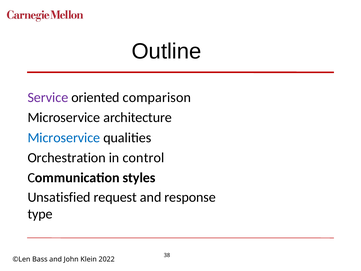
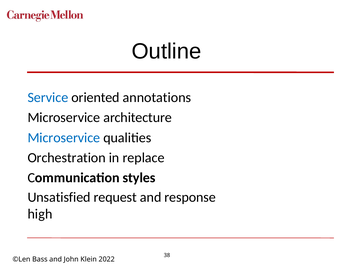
Service colour: purple -> blue
comparison: comparison -> annotations
control: control -> replace
type: type -> high
